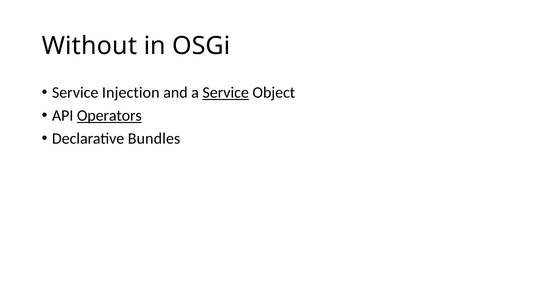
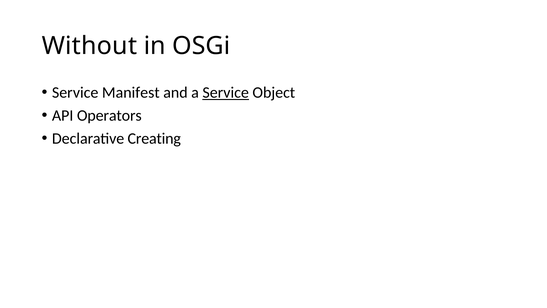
Injection: Injection -> Manifest
Operators underline: present -> none
Bundles: Bundles -> Creating
